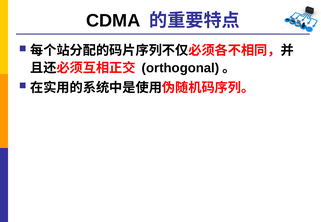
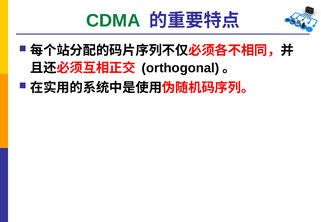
CDMA colour: black -> green
